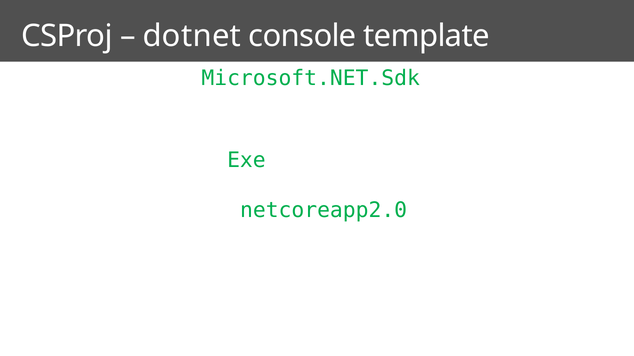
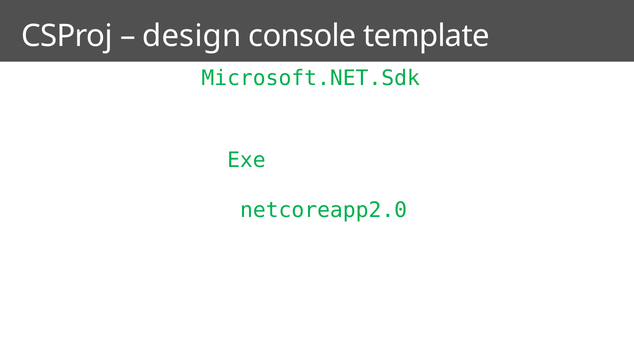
dotnet: dotnet -> design
